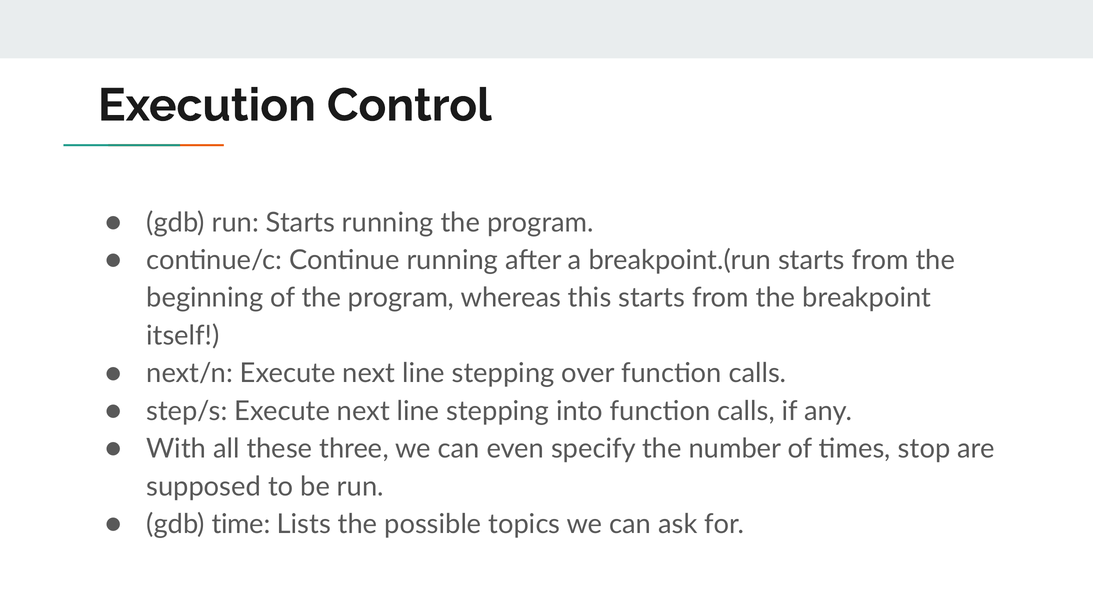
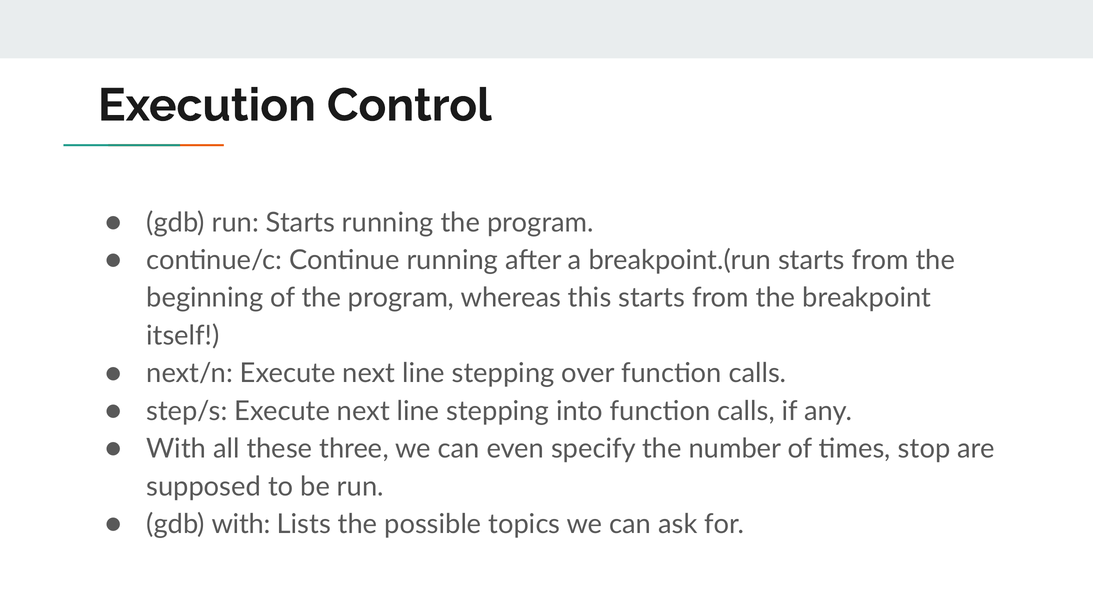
gdb time: time -> with
